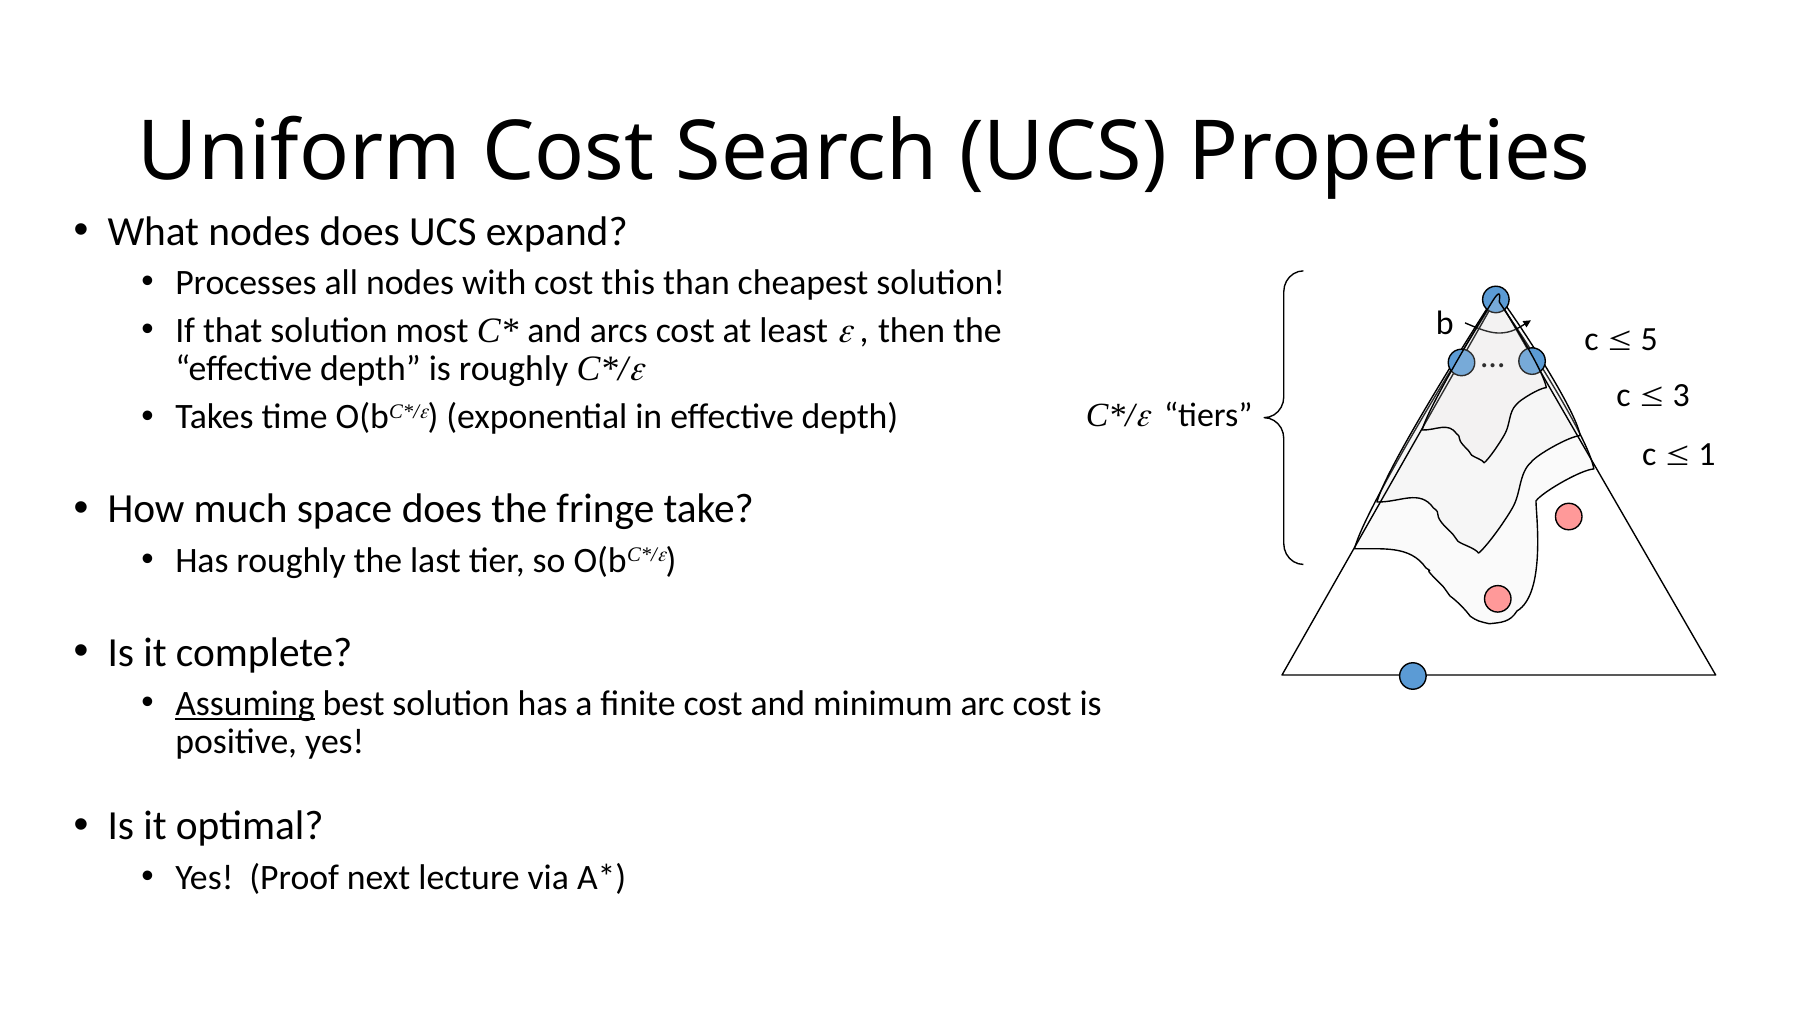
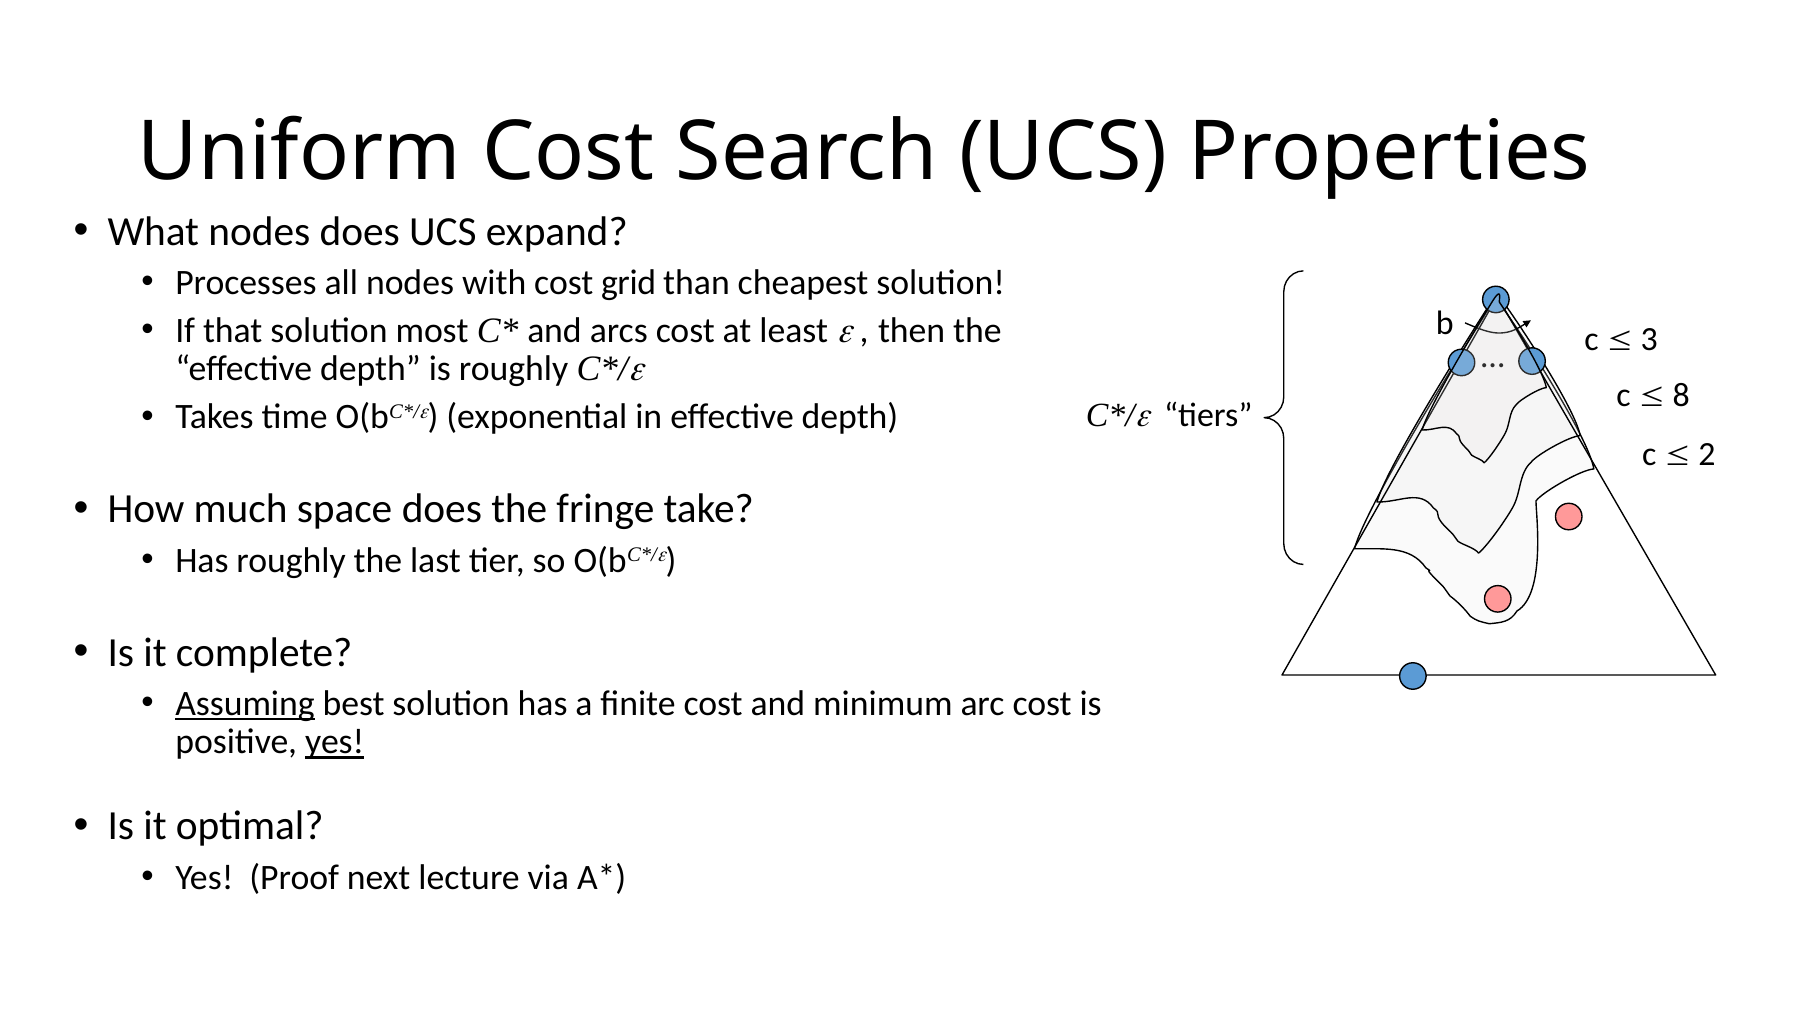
this: this -> grid
5: 5 -> 3
3: 3 -> 8
1: 1 -> 2
yes at (335, 742) underline: none -> present
